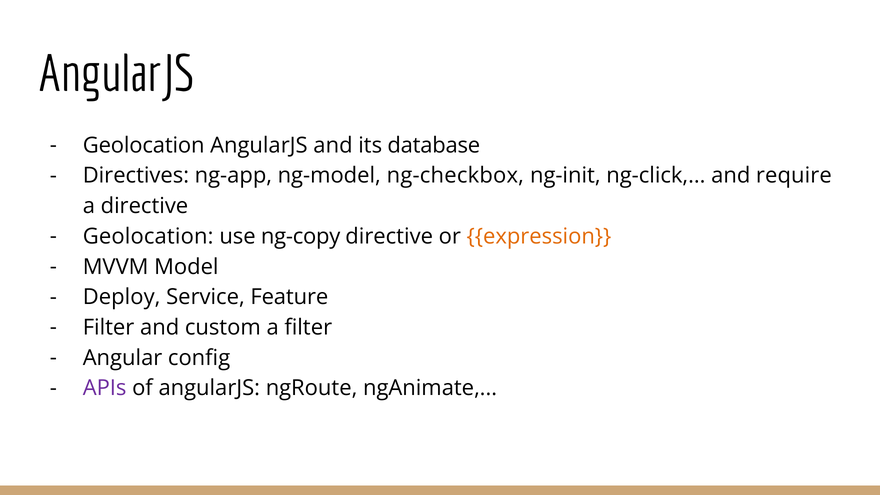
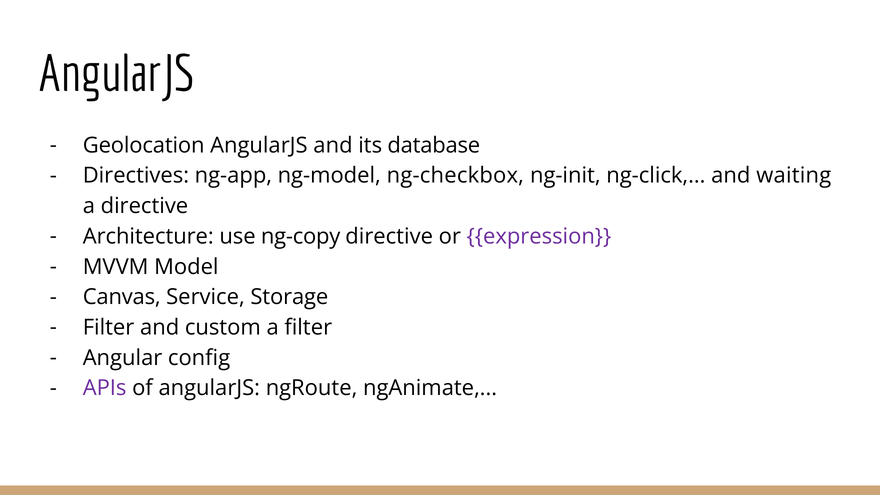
require: require -> waiting
Geolocation at (148, 236): Geolocation -> Architecture
expression colour: orange -> purple
Deploy: Deploy -> Canvas
Feature: Feature -> Storage
